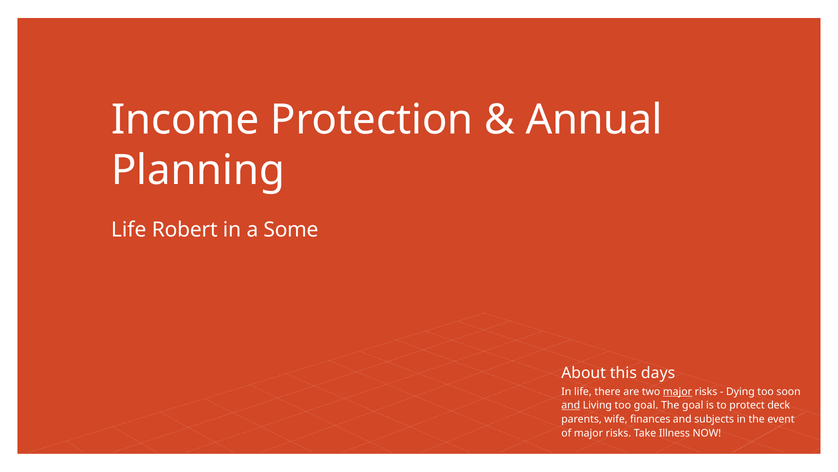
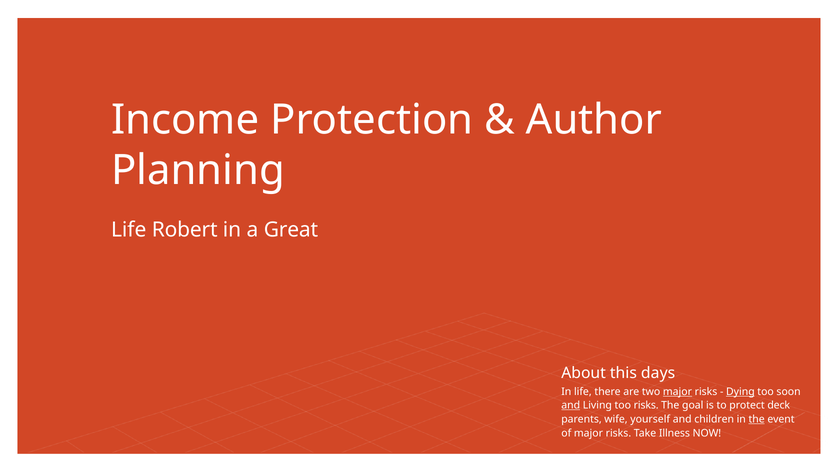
Annual: Annual -> Author
Some: Some -> Great
Dying underline: none -> present
too goal: goal -> risks
finances: finances -> yourself
subjects: subjects -> children
the at (757, 419) underline: none -> present
